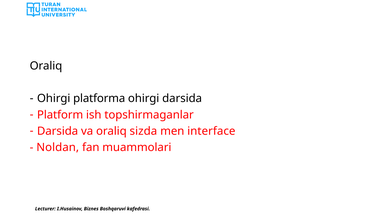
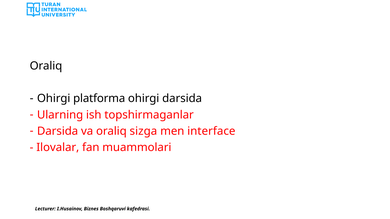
Platform: Platform -> Ularning
sizda: sizda -> sizga
Noldan: Noldan -> Ilovalar
